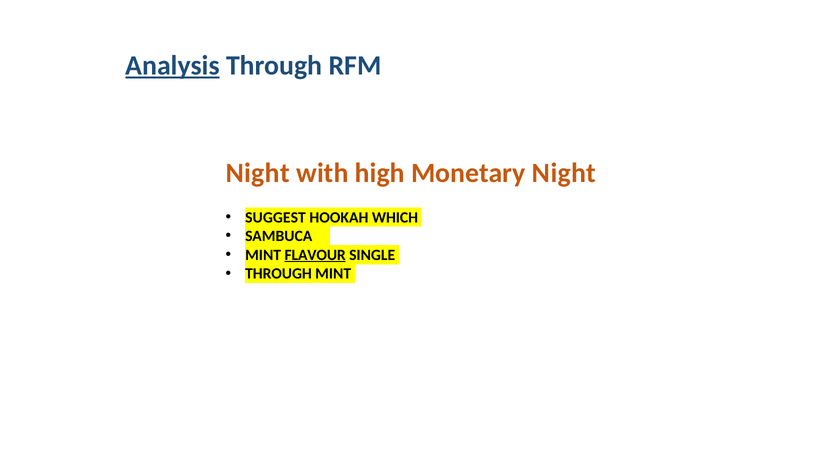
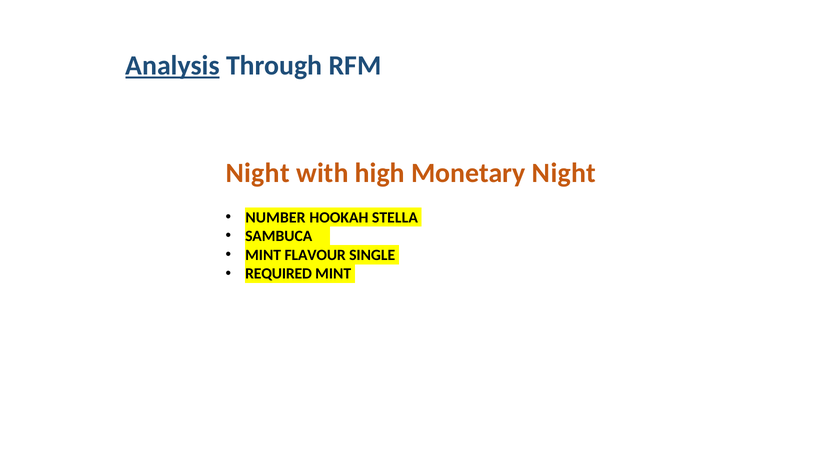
SUGGEST: SUGGEST -> NUMBER
WHICH: WHICH -> STELLA
FLAVOUR underline: present -> none
THROUGH at (278, 274): THROUGH -> REQUIRED
